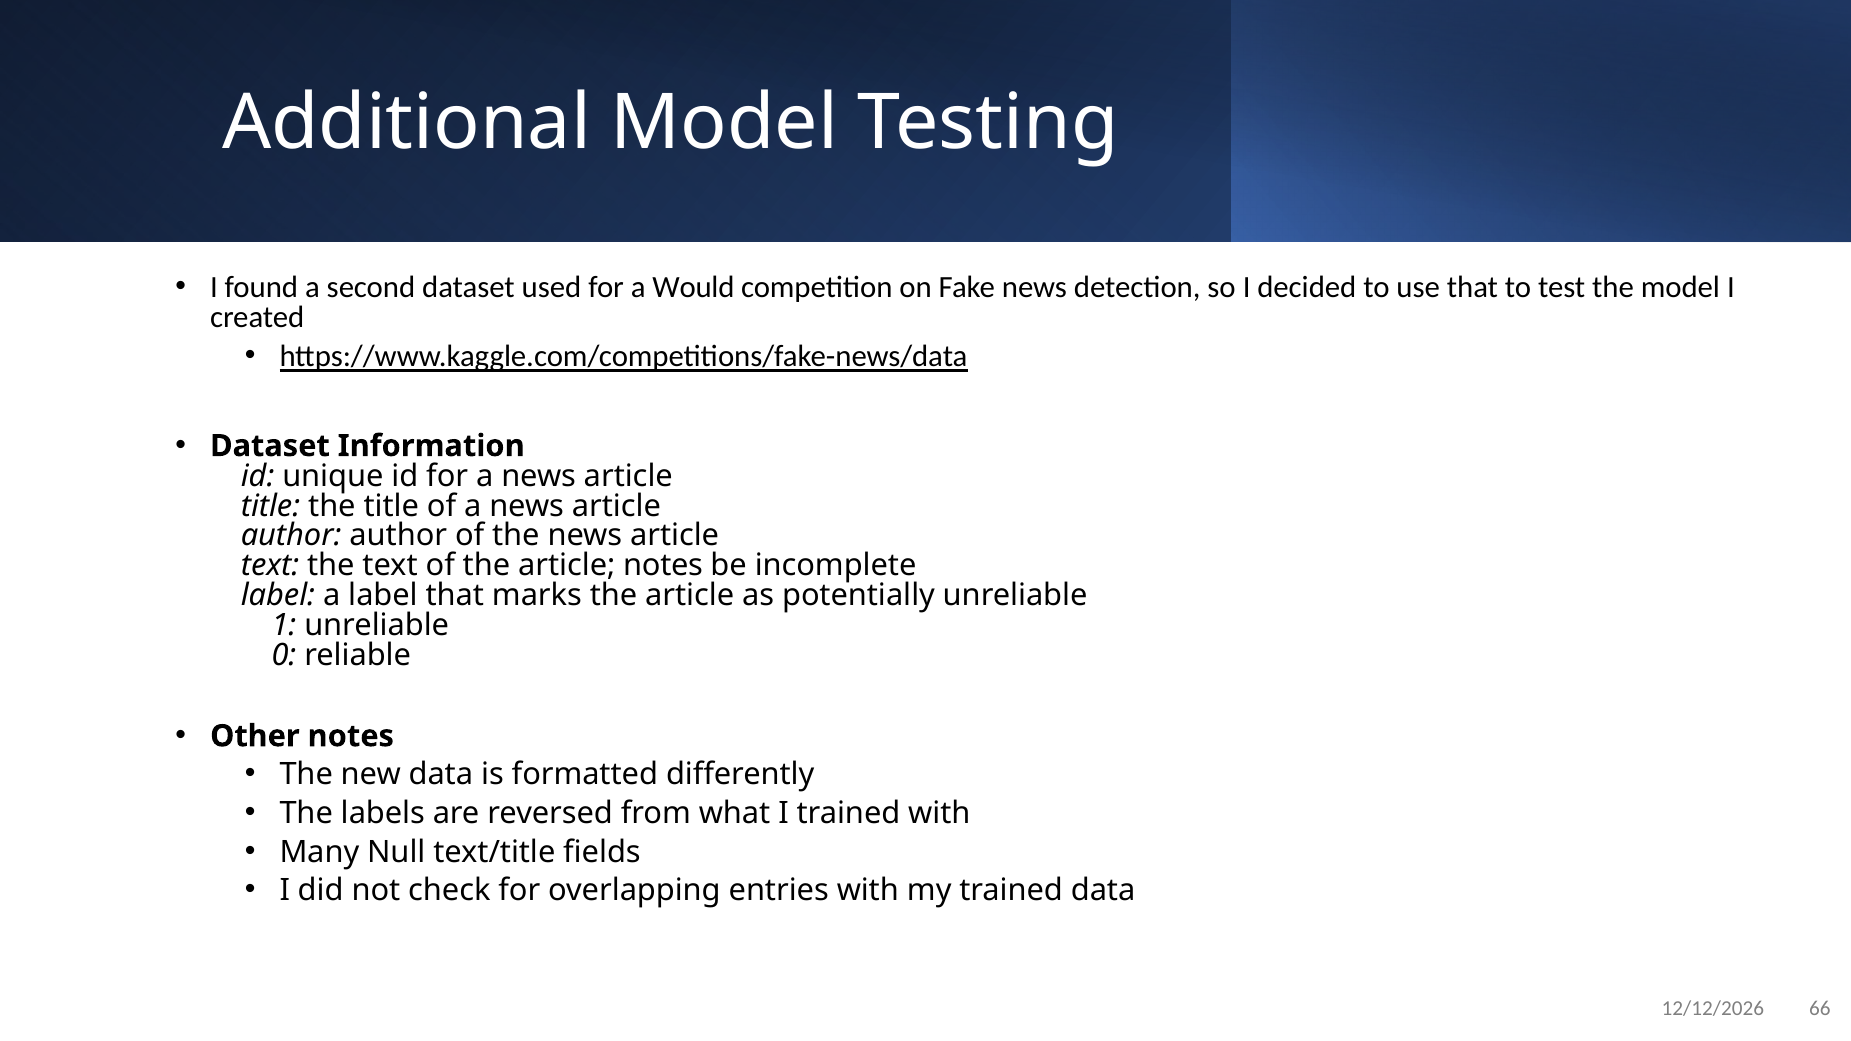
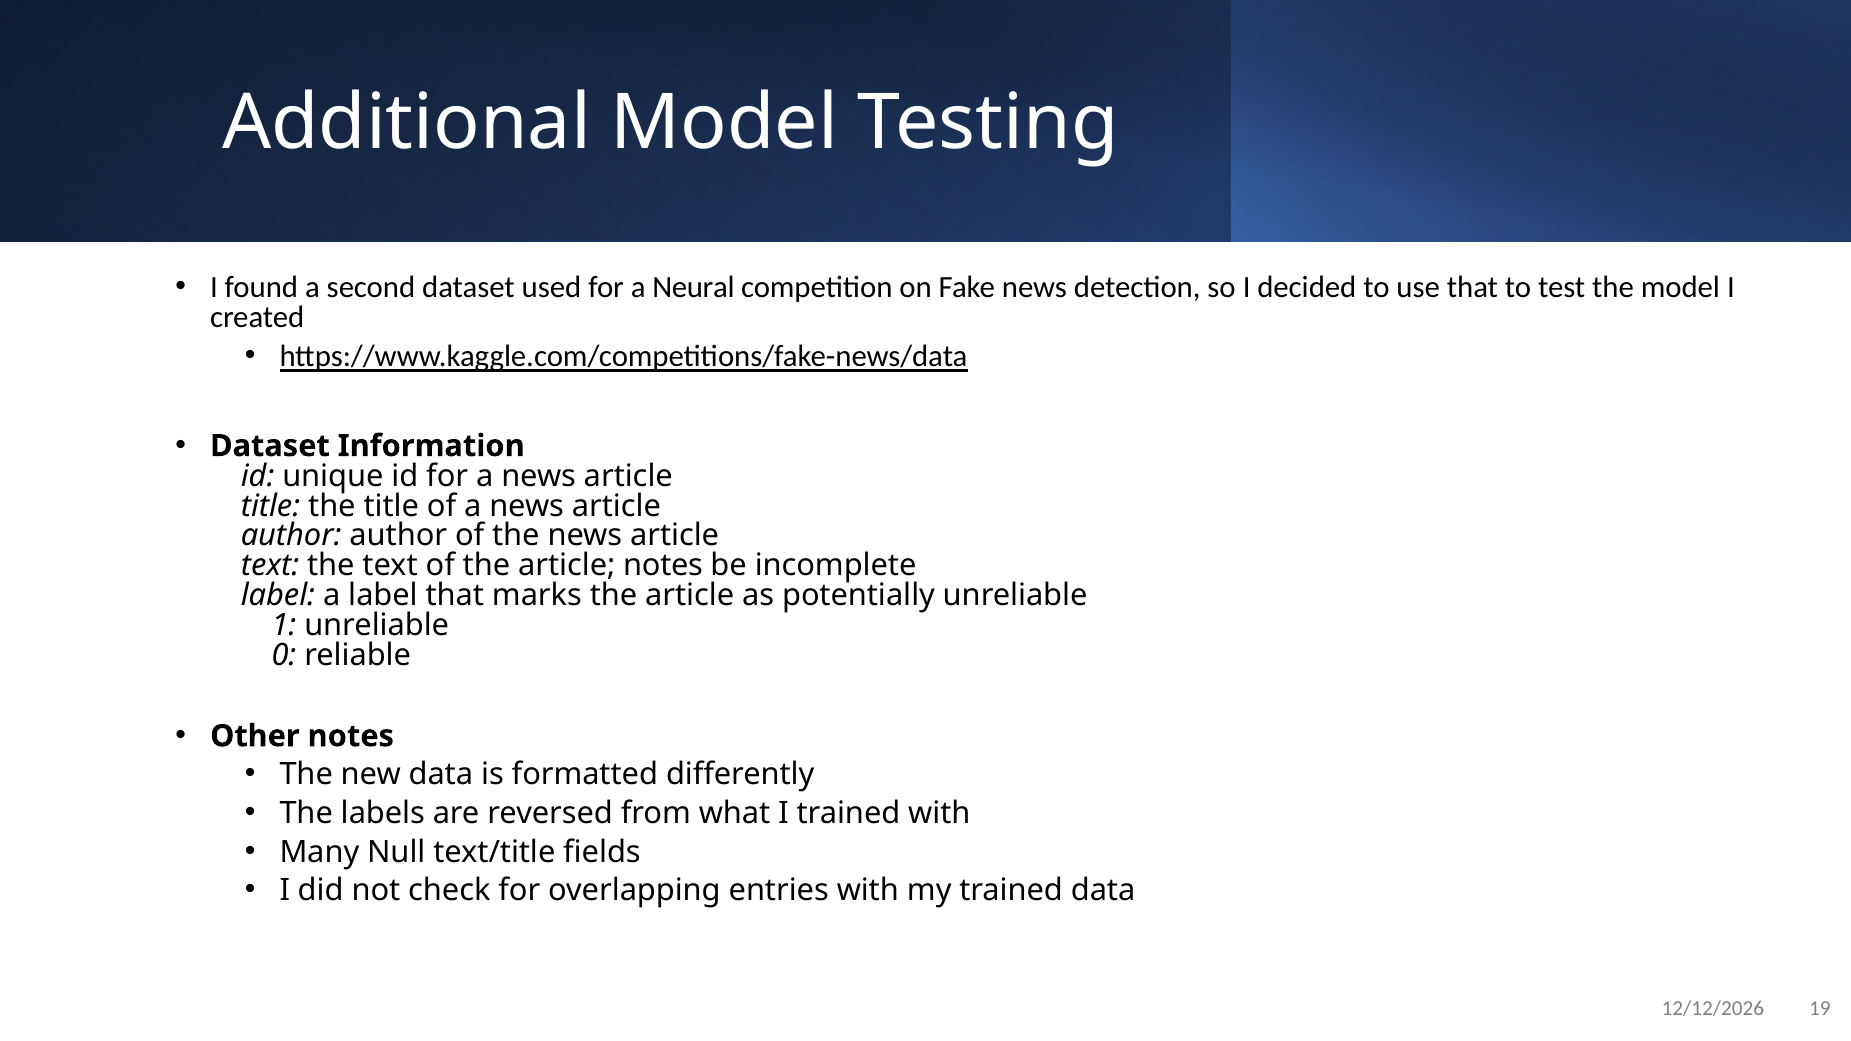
Would: Would -> Neural
66: 66 -> 19
